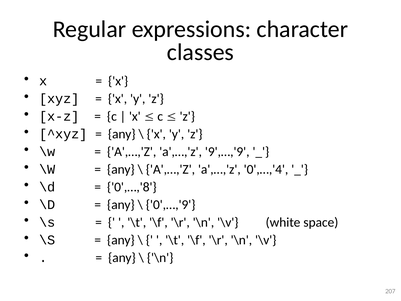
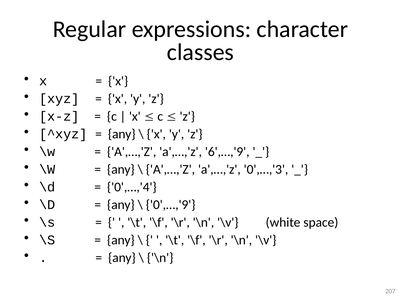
9',…,'9: 9',…,'9 -> 6',…,'9
0',…,'4: 0',…,'4 -> 0',…,'3
0',…,'8: 0',…,'8 -> 0',…,'4
